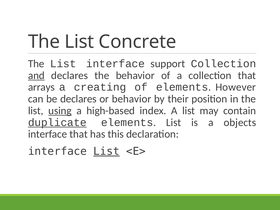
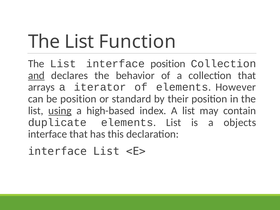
Concrete: Concrete -> Function
interface support: support -> position
creating: creating -> iterator
be declares: declares -> position
or behavior: behavior -> standard
duplicate underline: present -> none
List at (106, 151) underline: present -> none
